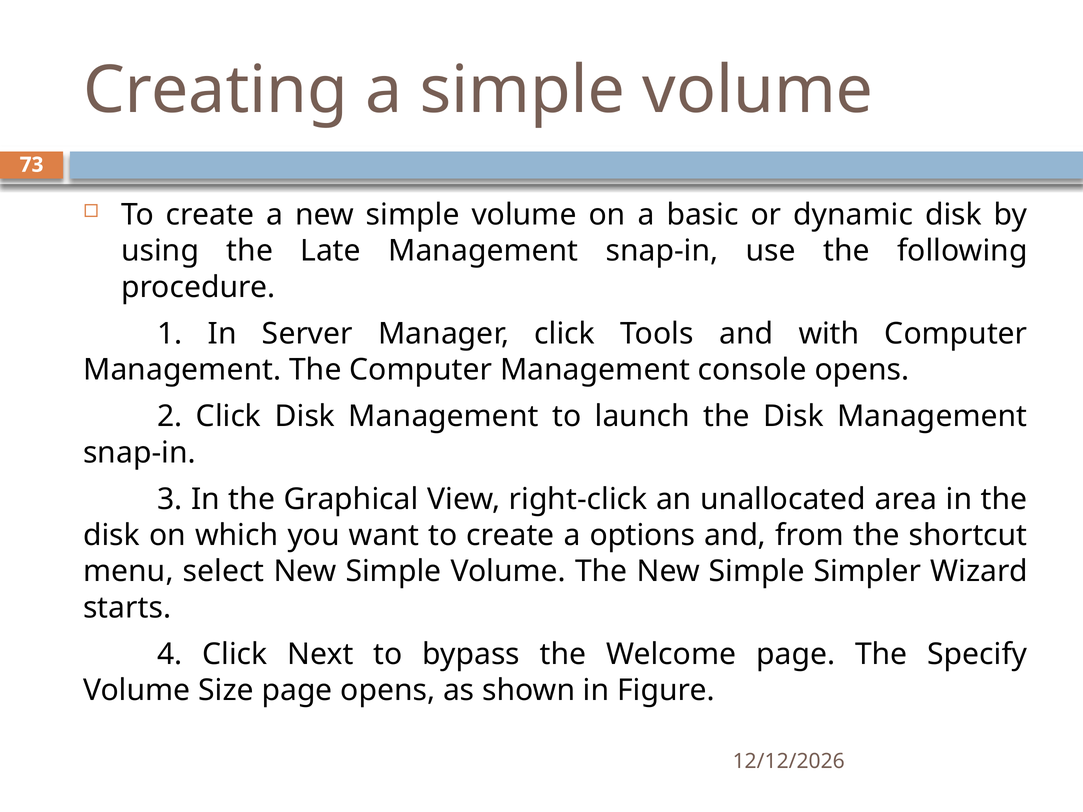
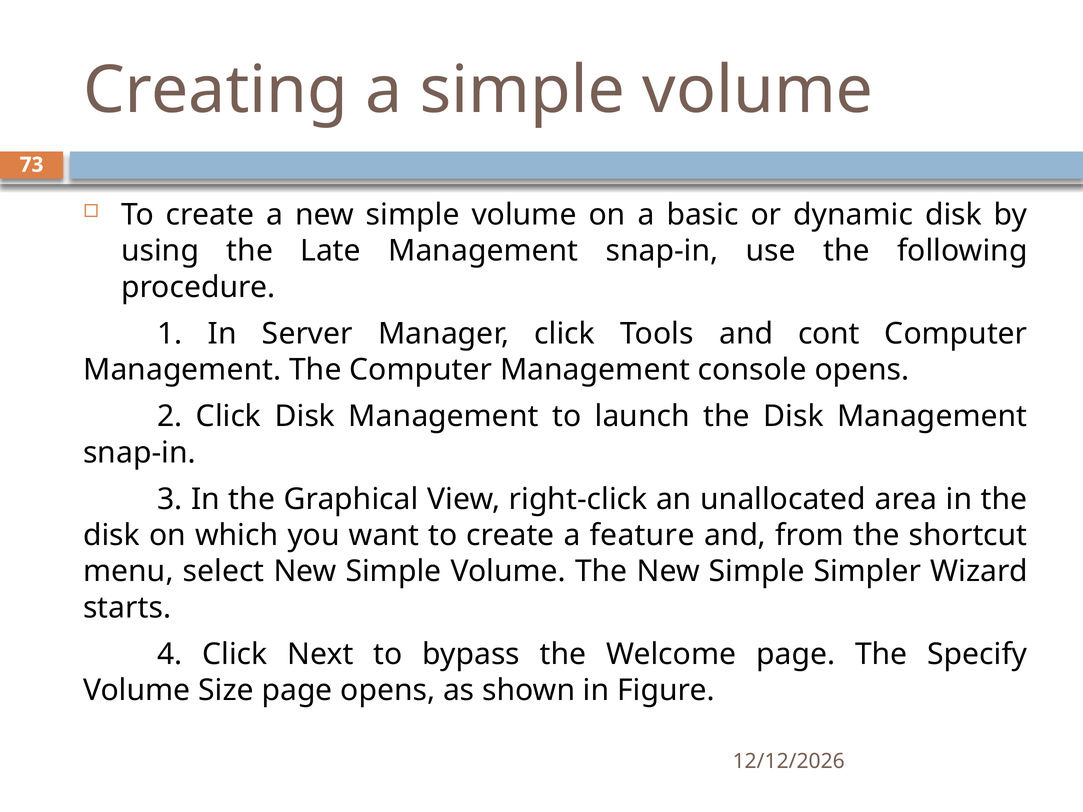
with: with -> cont
options: options -> feature
